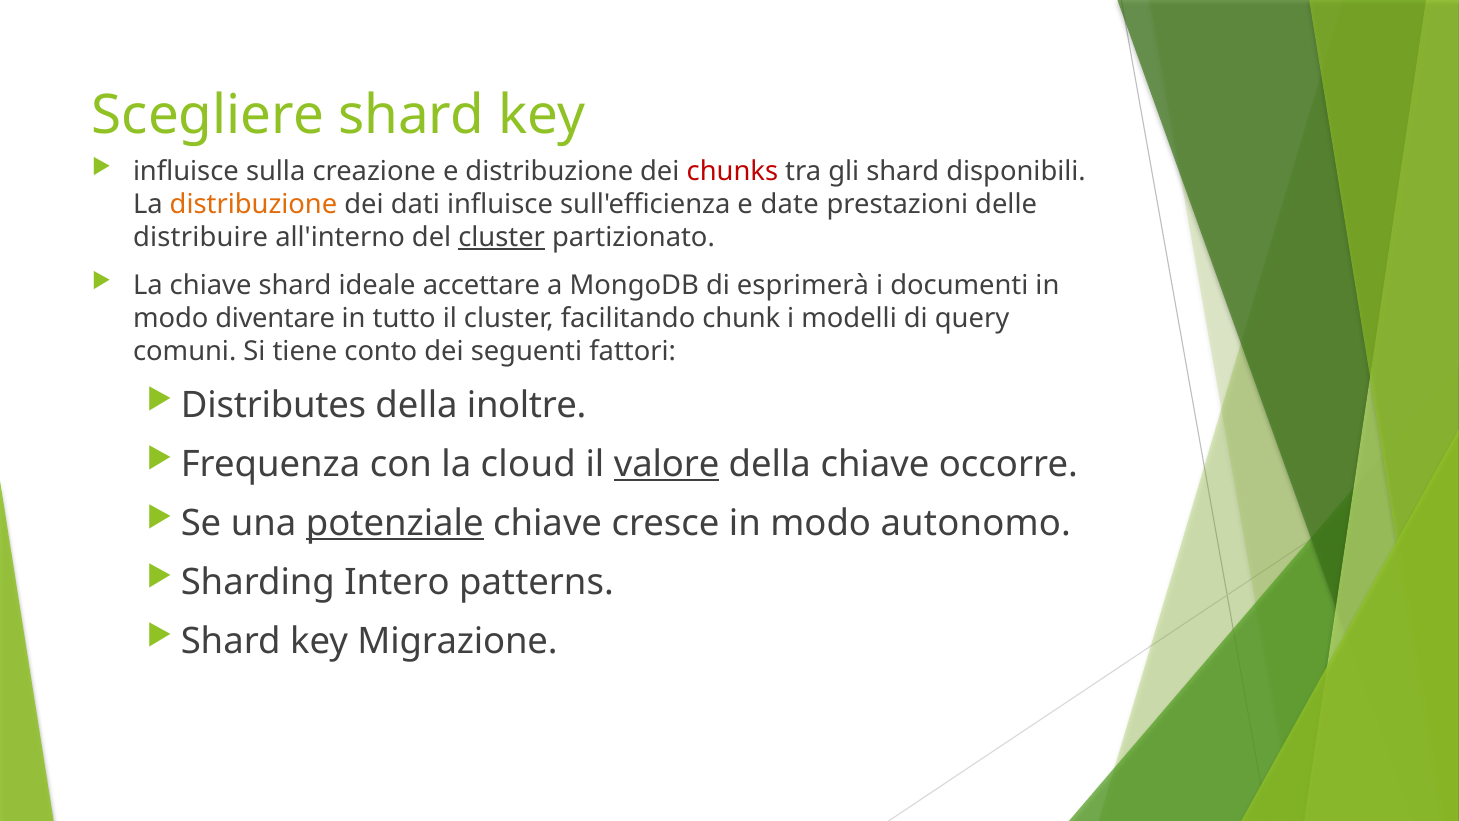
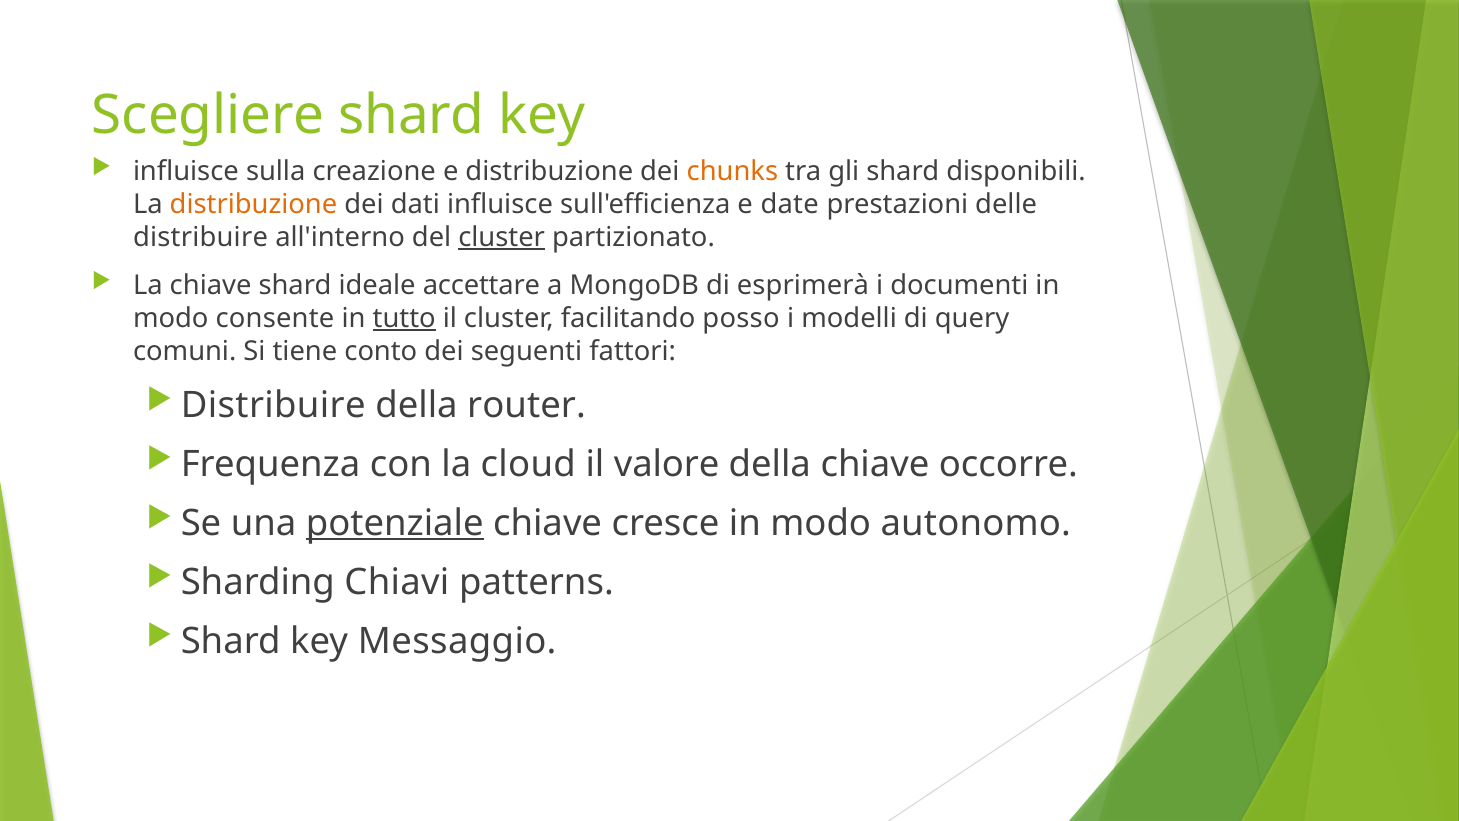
chunks colour: red -> orange
diventare: diventare -> consente
tutto underline: none -> present
chunk: chunk -> posso
Distributes at (274, 405): Distributes -> Distribuire
inoltre: inoltre -> router
valore underline: present -> none
Intero: Intero -> Chiavi
Migrazione: Migrazione -> Messaggio
